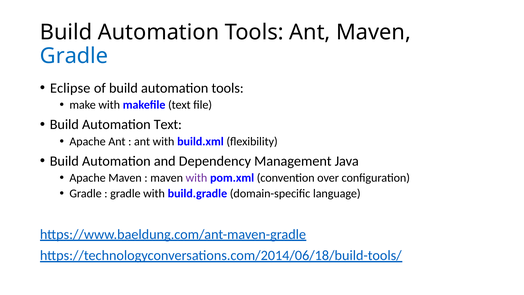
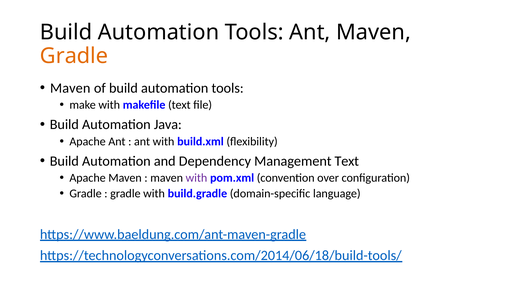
Gradle at (74, 56) colour: blue -> orange
Eclipse at (70, 88): Eclipse -> Maven
Automation Text: Text -> Java
Management Java: Java -> Text
